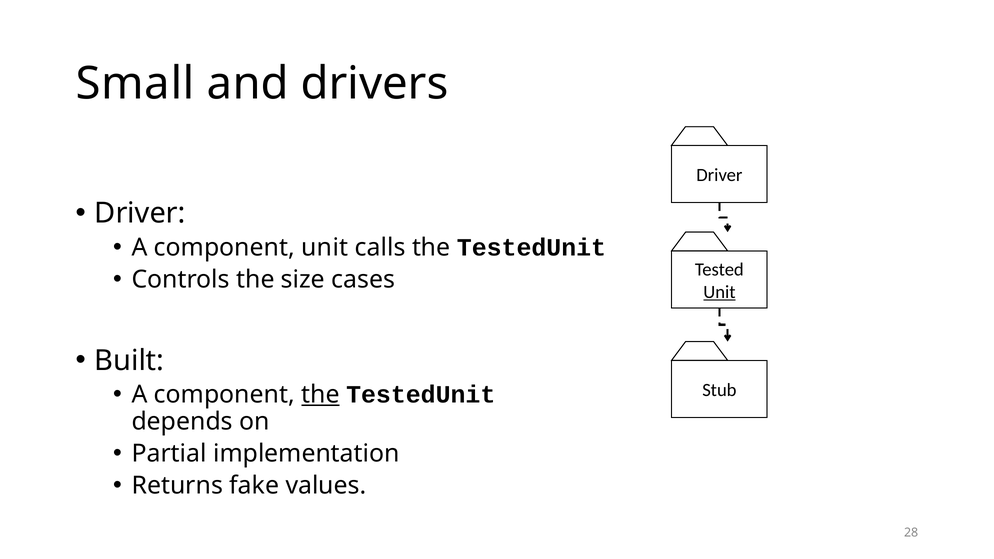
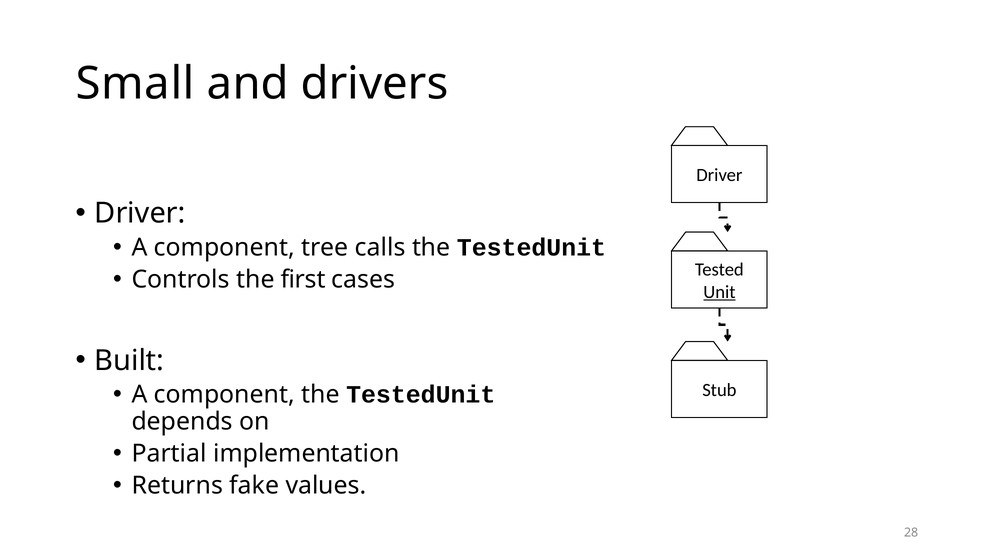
component unit: unit -> tree
size: size -> first
the at (320, 395) underline: present -> none
